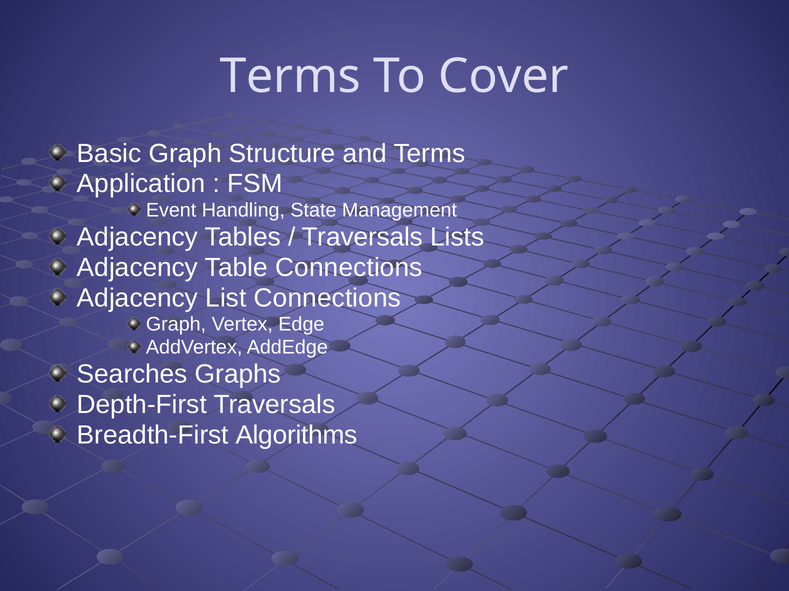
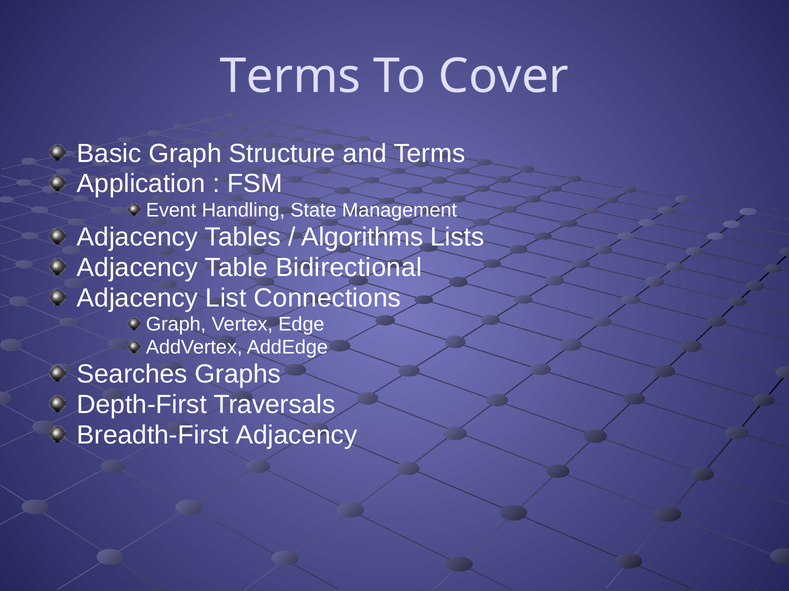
Traversals at (362, 237): Traversals -> Algorithms
Table Connections: Connections -> Bidirectional
Breadth-First Algorithms: Algorithms -> Adjacency
